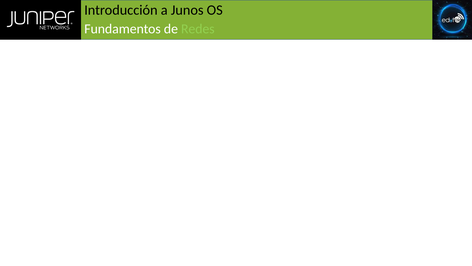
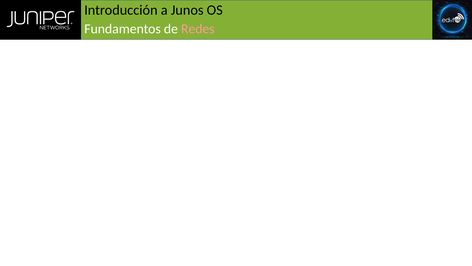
Redes colour: light green -> pink
